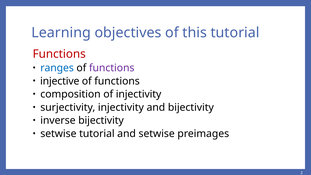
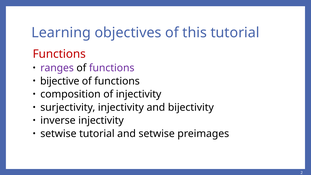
ranges colour: blue -> purple
injective: injective -> bijective
inverse bijectivity: bijectivity -> injectivity
